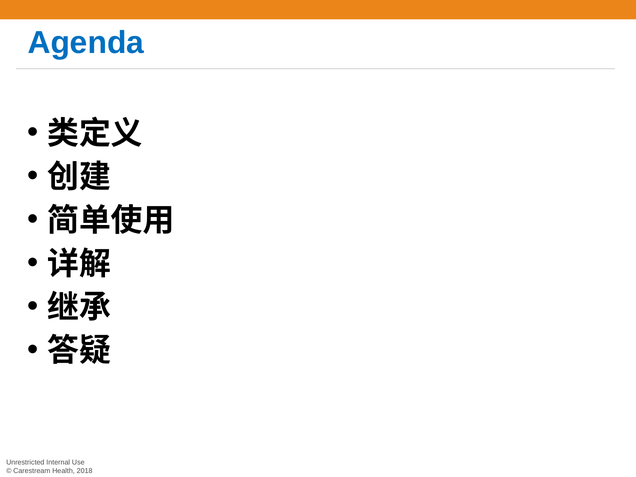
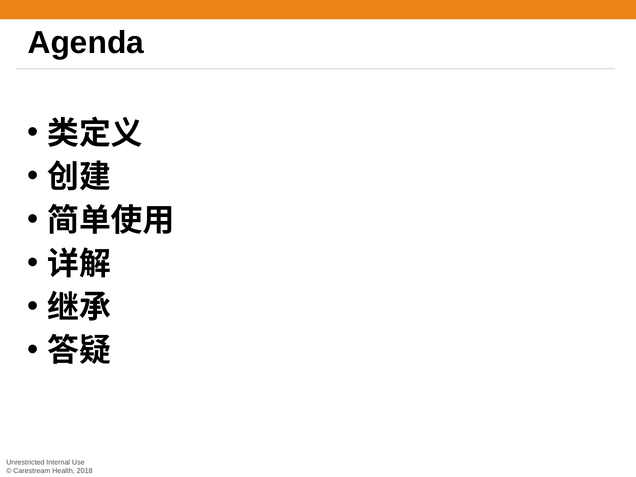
Agenda colour: blue -> black
